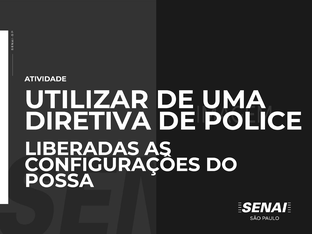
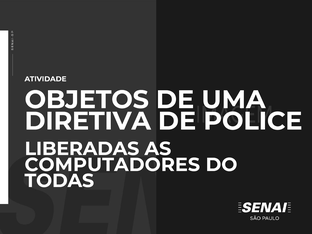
UTILIZAR: UTILIZAR -> OBJETOS
CONFIGURAÇÔES: CONFIGURAÇÔES -> COMPUTADORES
POSSA: POSSA -> TODAS
